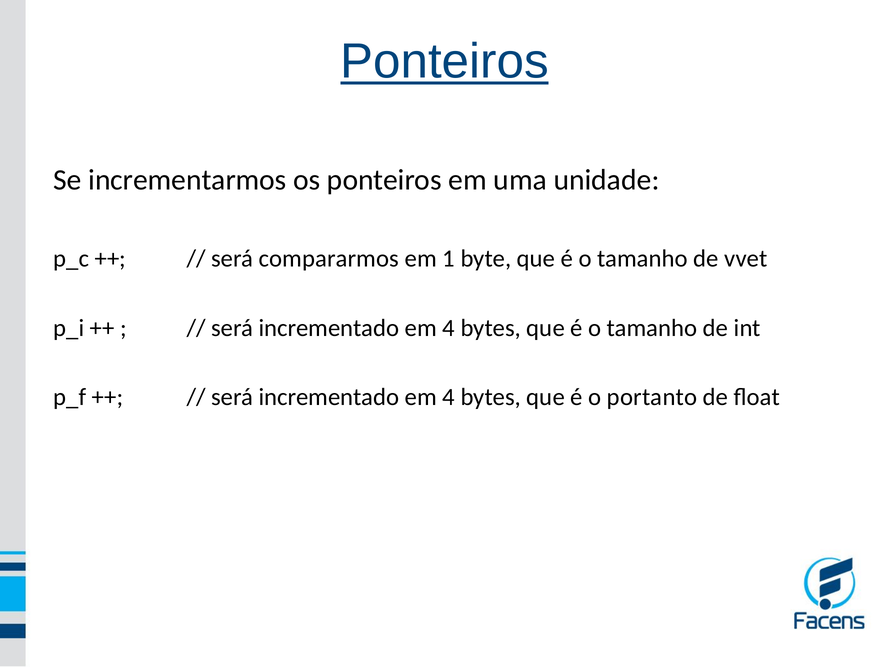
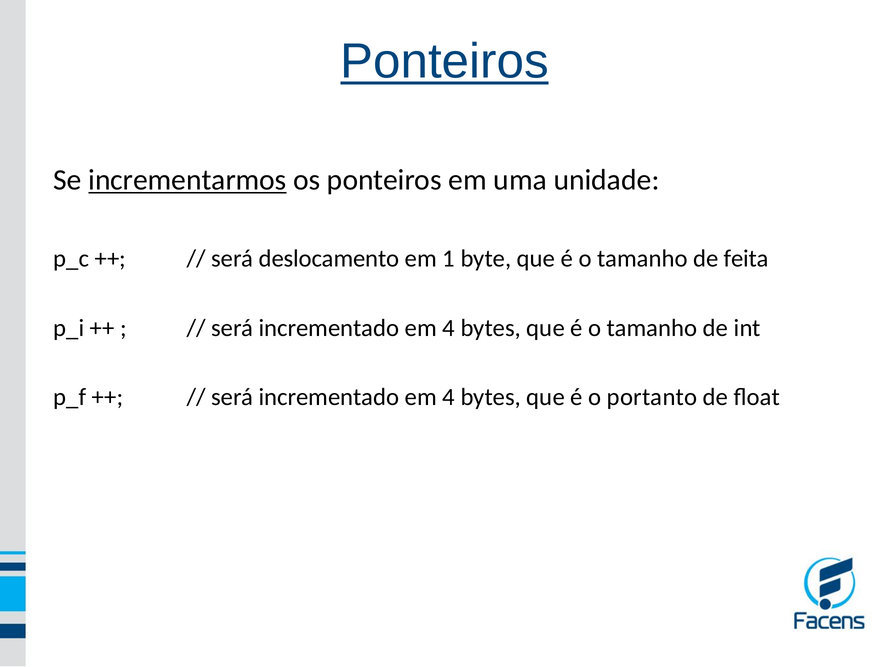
incrementarmos underline: none -> present
compararmos: compararmos -> deslocamento
vvet: vvet -> feita
